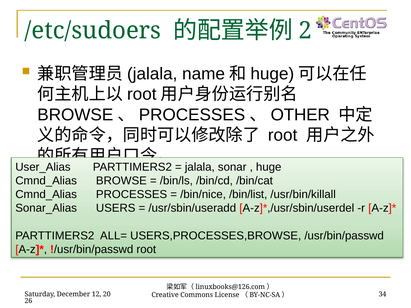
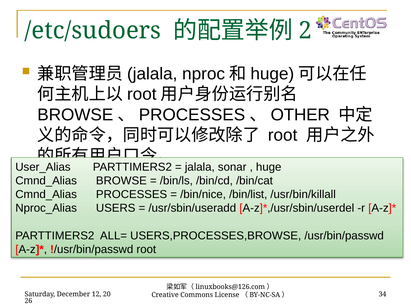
name: name -> nproc
Sonar_Alias: Sonar_Alias -> Nproc_Alias
